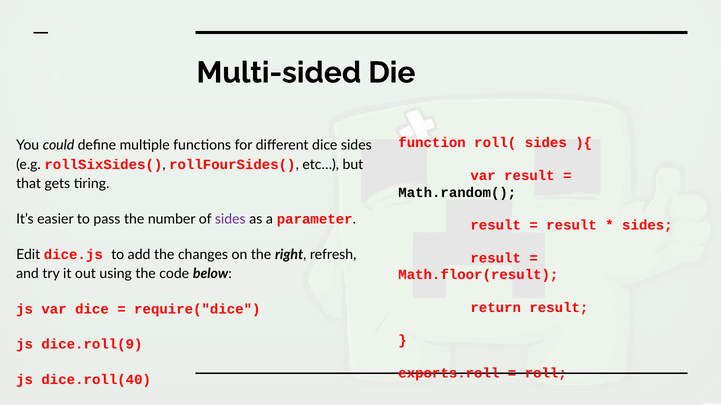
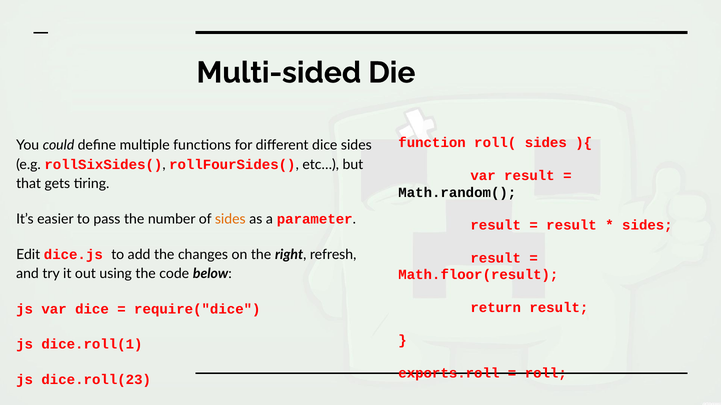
sides at (230, 219) colour: purple -> orange
dice.roll(9: dice.roll(9 -> dice.roll(1
dice.roll(40: dice.roll(40 -> dice.roll(23
